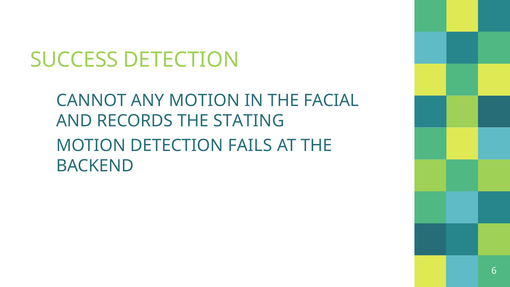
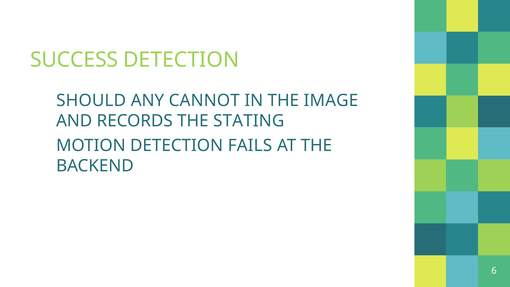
CANNOT: CANNOT -> SHOULD
ANY MOTION: MOTION -> CANNOT
FACIAL: FACIAL -> IMAGE
